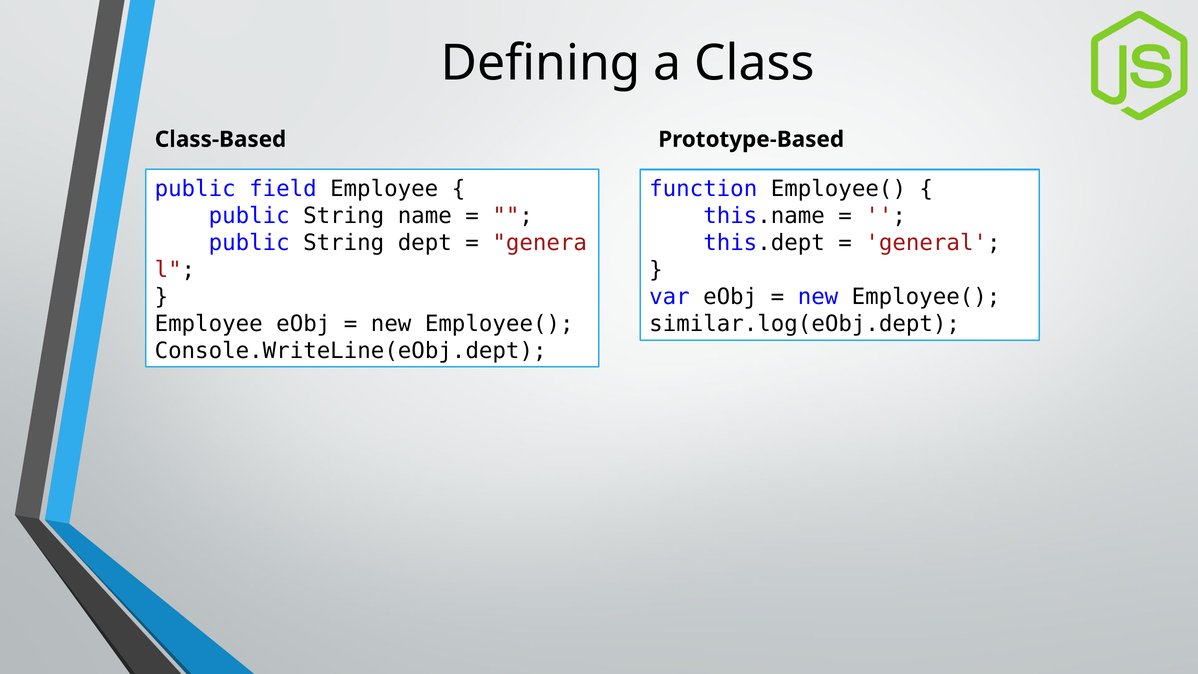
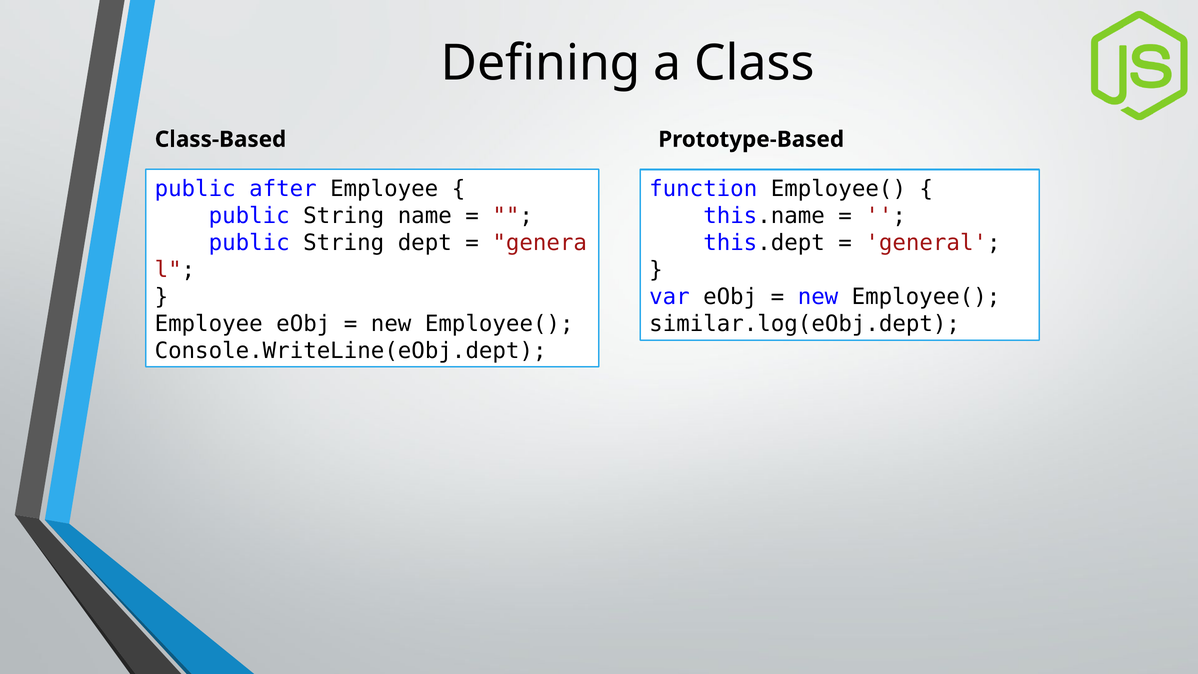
field: field -> after
